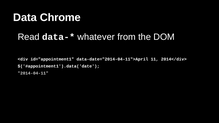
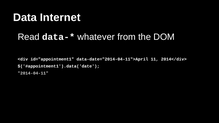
Chrome: Chrome -> Internet
